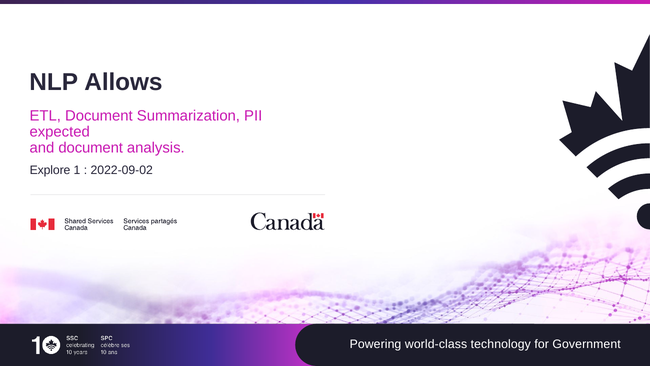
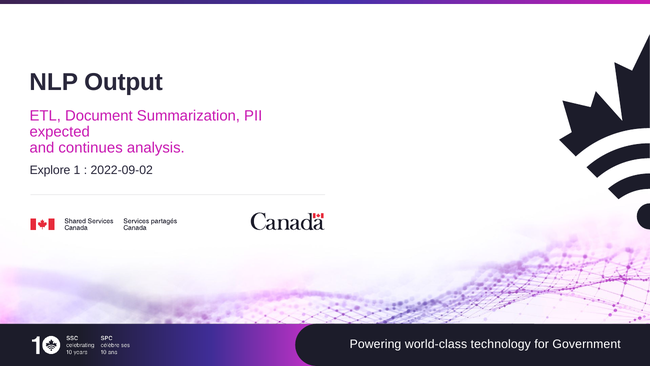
Allows: Allows -> Output
and document: document -> continues
